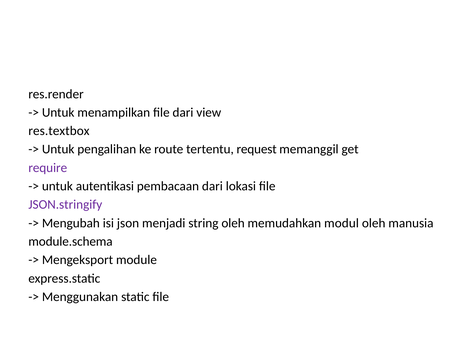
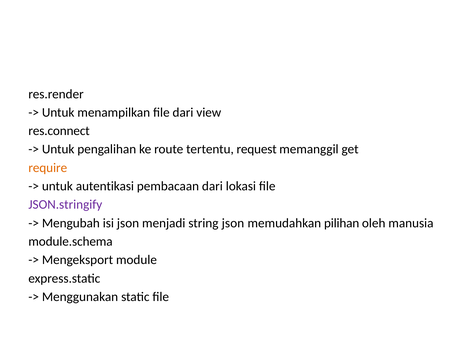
res.textbox: res.textbox -> res.connect
require colour: purple -> orange
string oleh: oleh -> json
modul: modul -> pilihan
